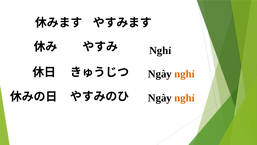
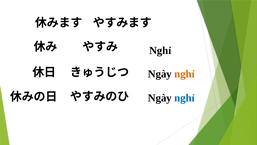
nghỉ at (184, 98) colour: orange -> blue
